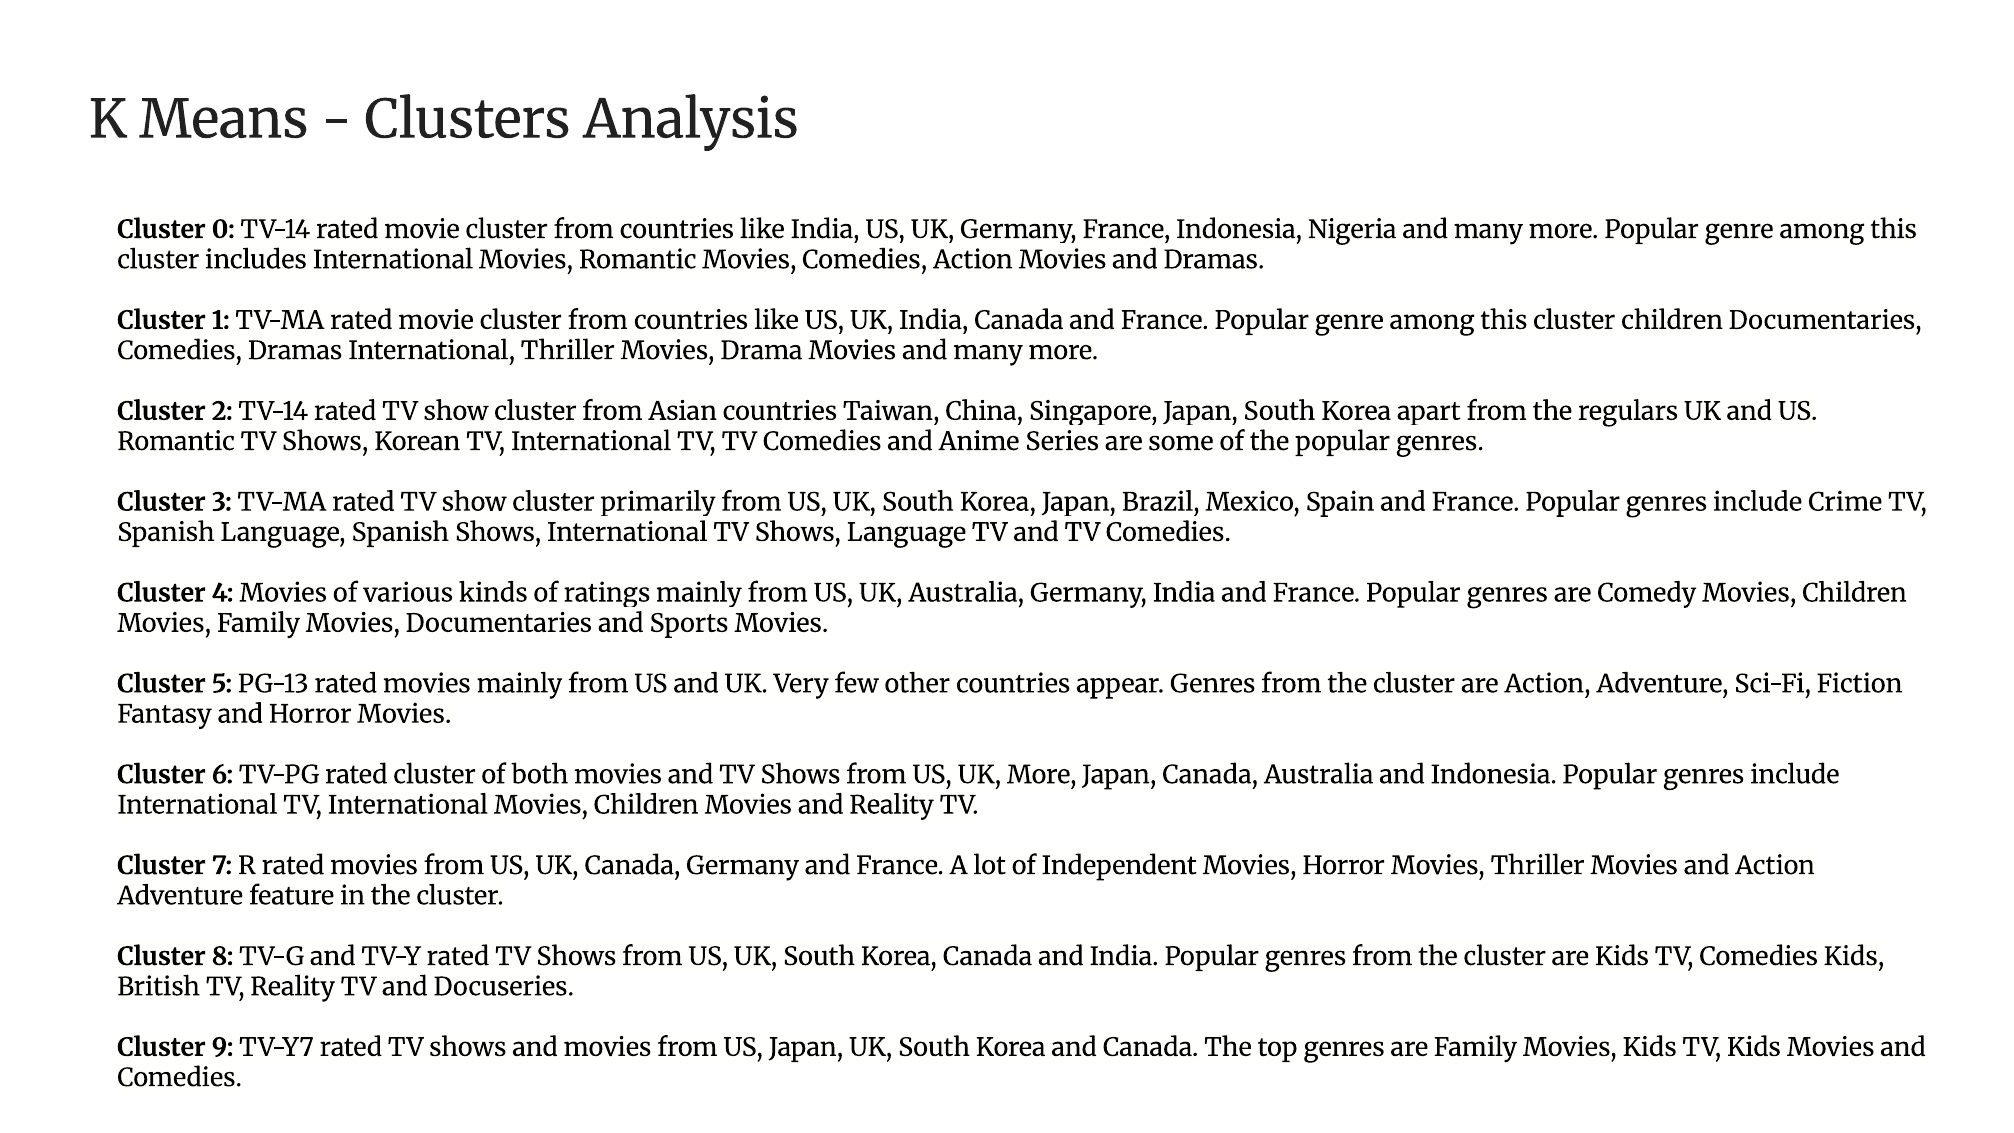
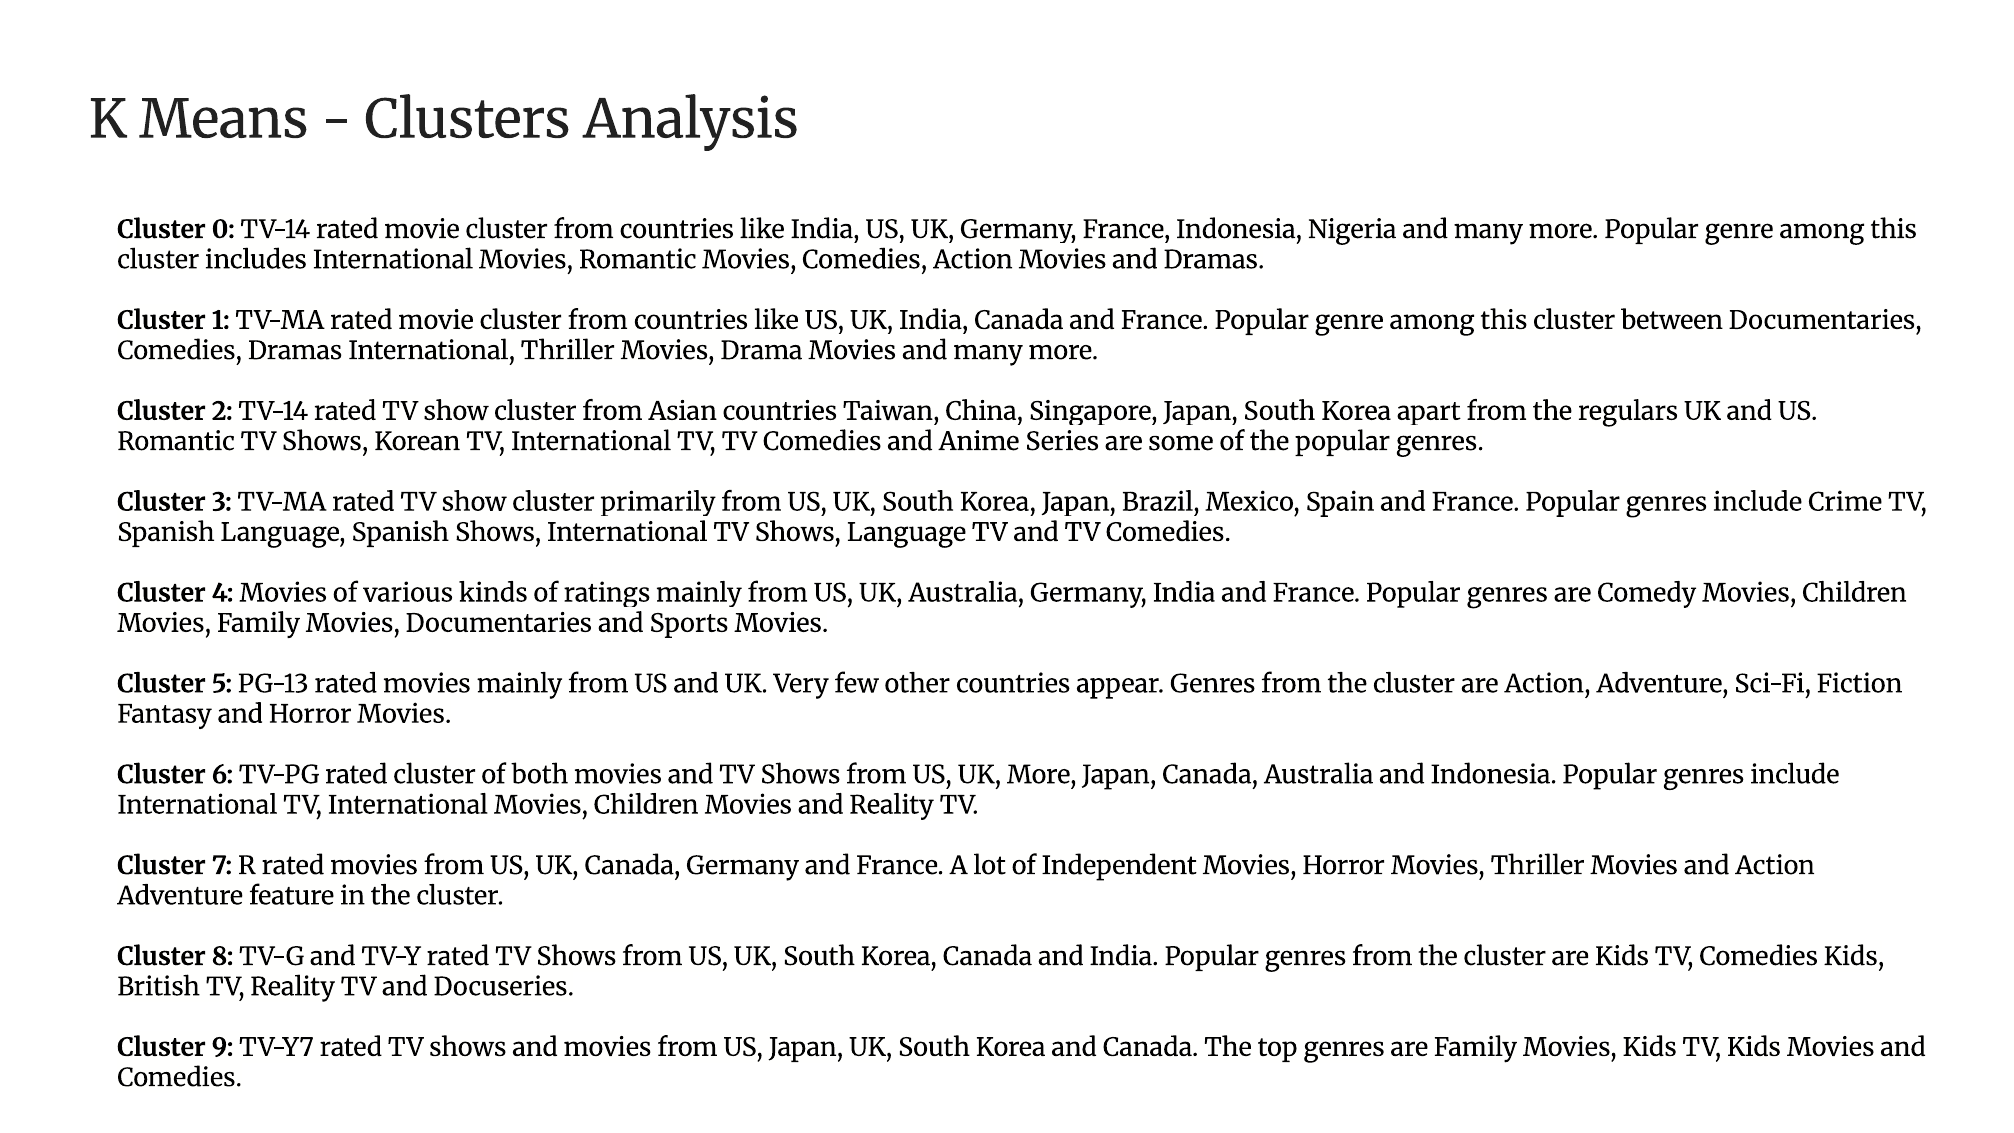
cluster children: children -> between
